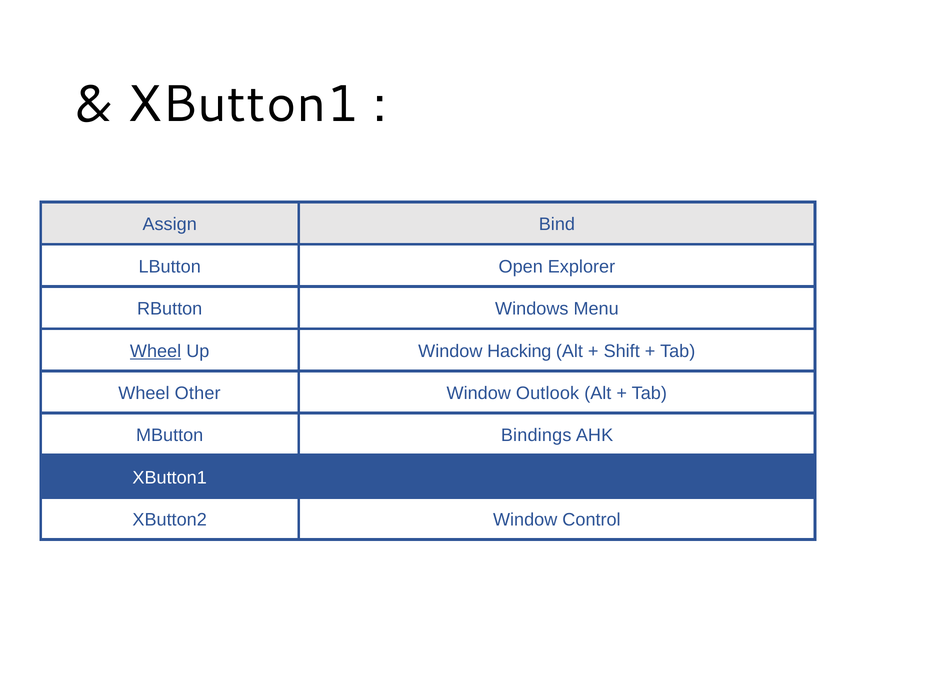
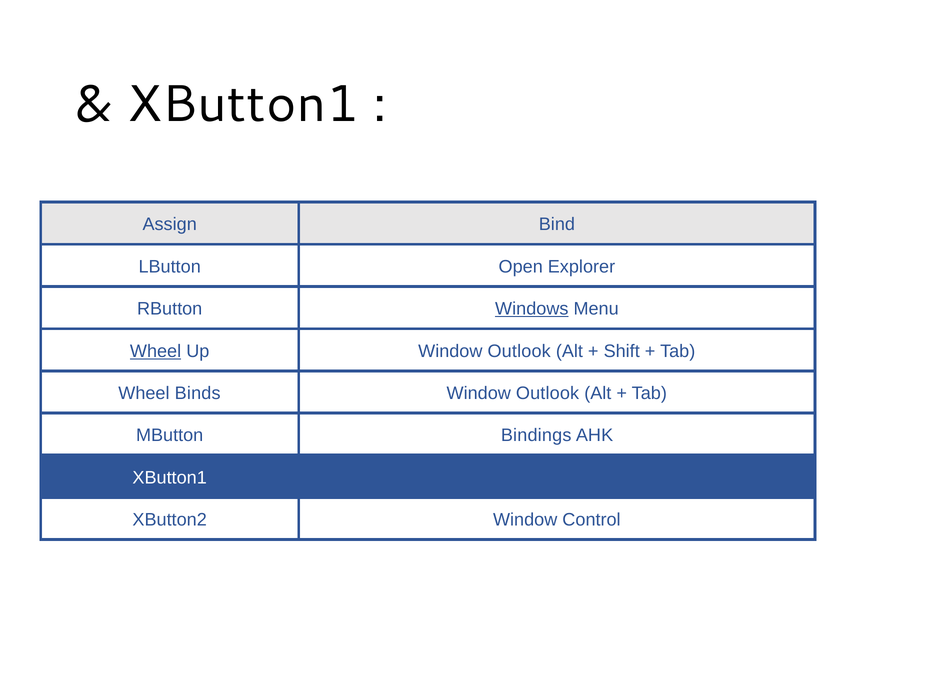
Windows underline: none -> present
Hacking at (519, 351): Hacking -> Outlook
Other: Other -> Binds
